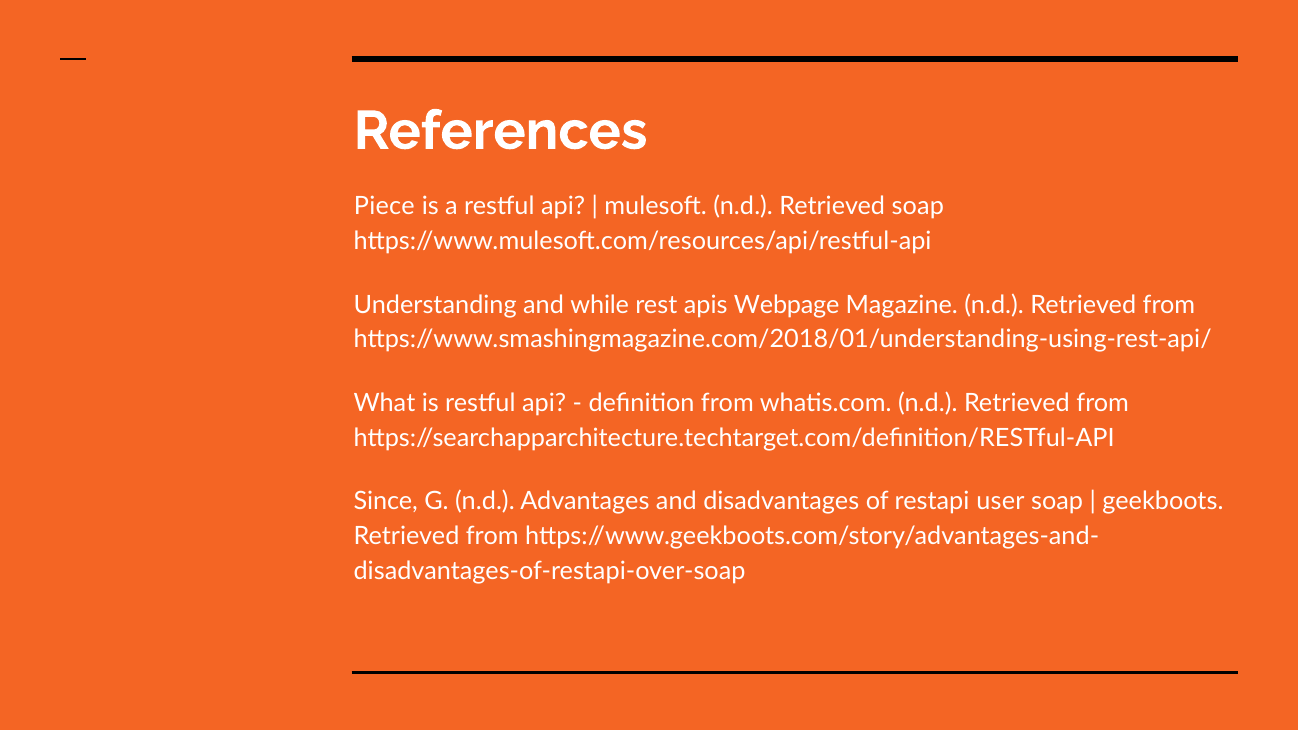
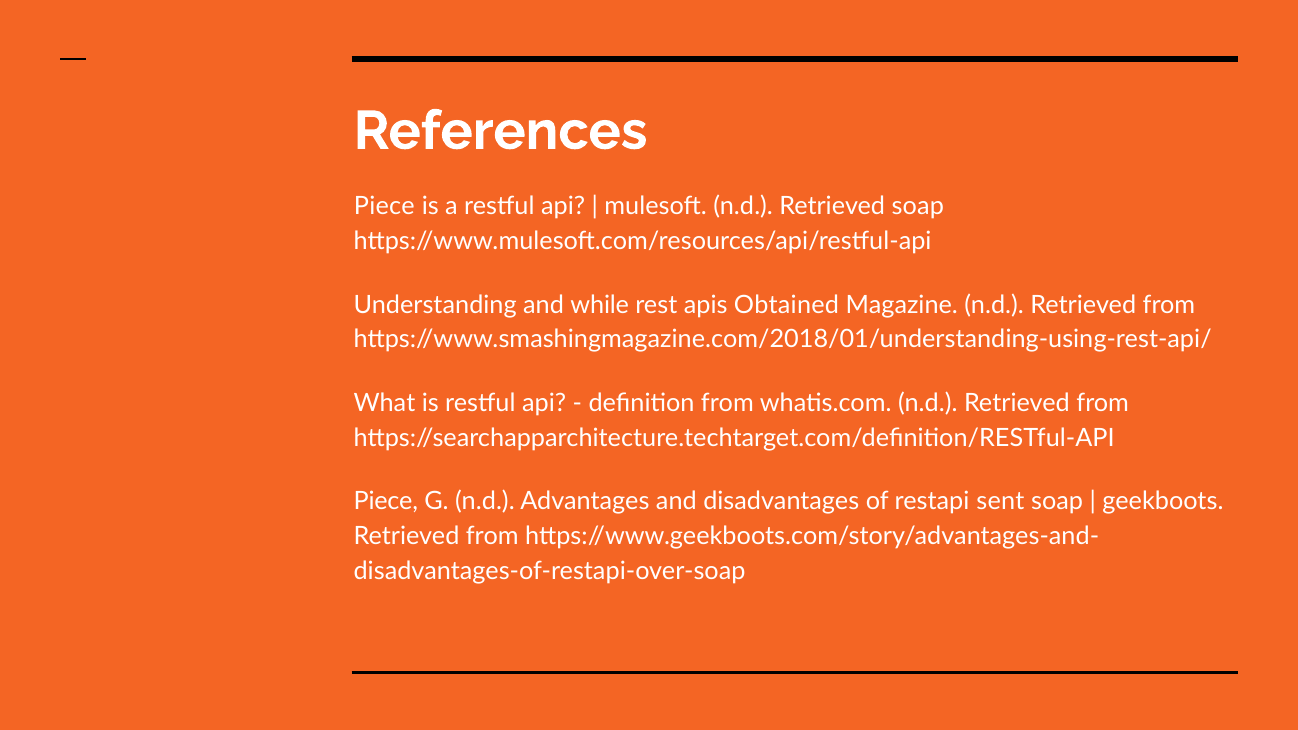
Webpage: Webpage -> Obtained
Since at (386, 502): Since -> Piece
user: user -> sent
